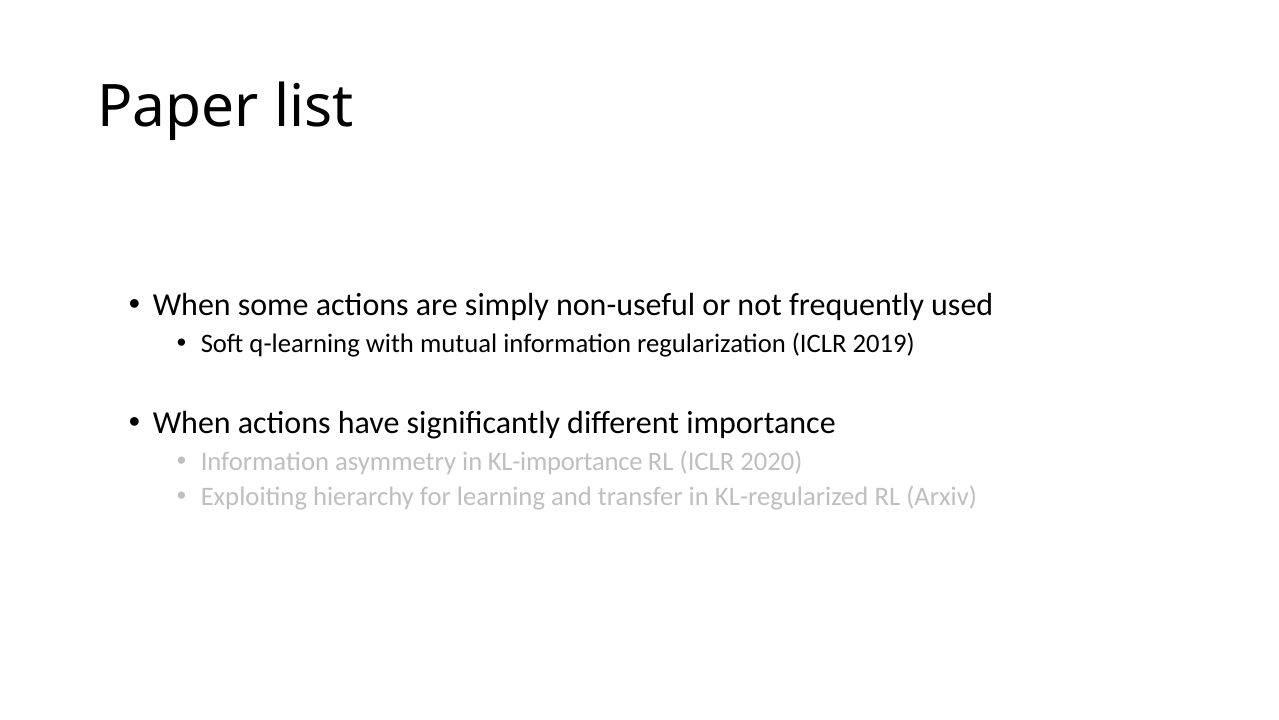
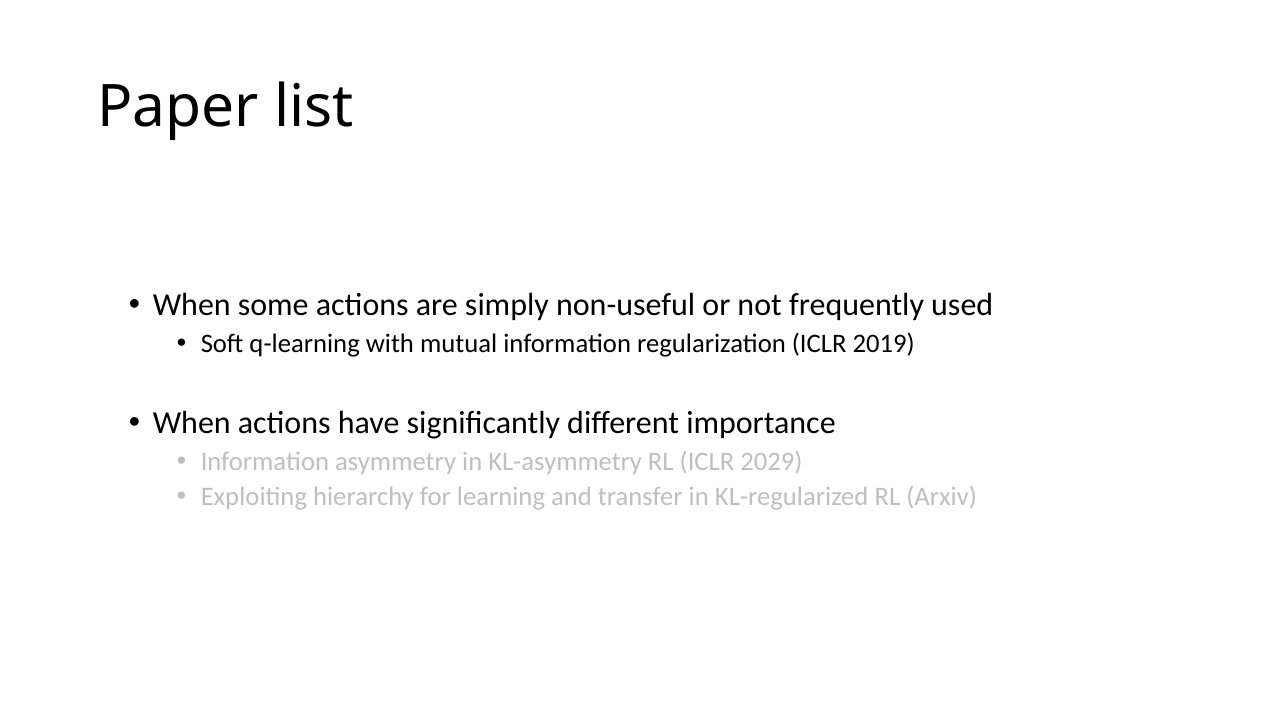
KL-importance: KL-importance -> KL-asymmetry
2020: 2020 -> 2029
